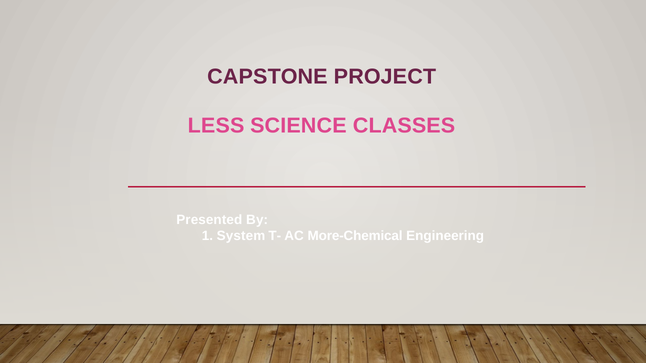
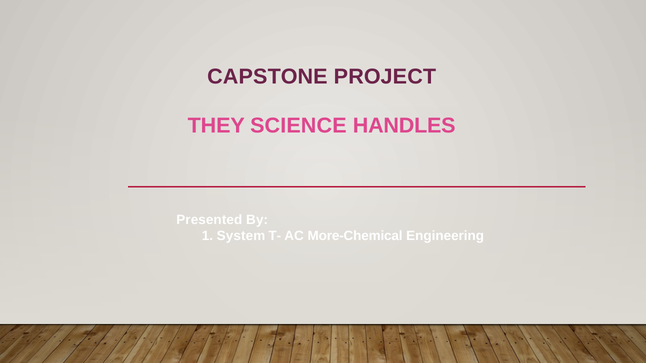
LESS: LESS -> THEY
CLASSES: CLASSES -> HANDLES
